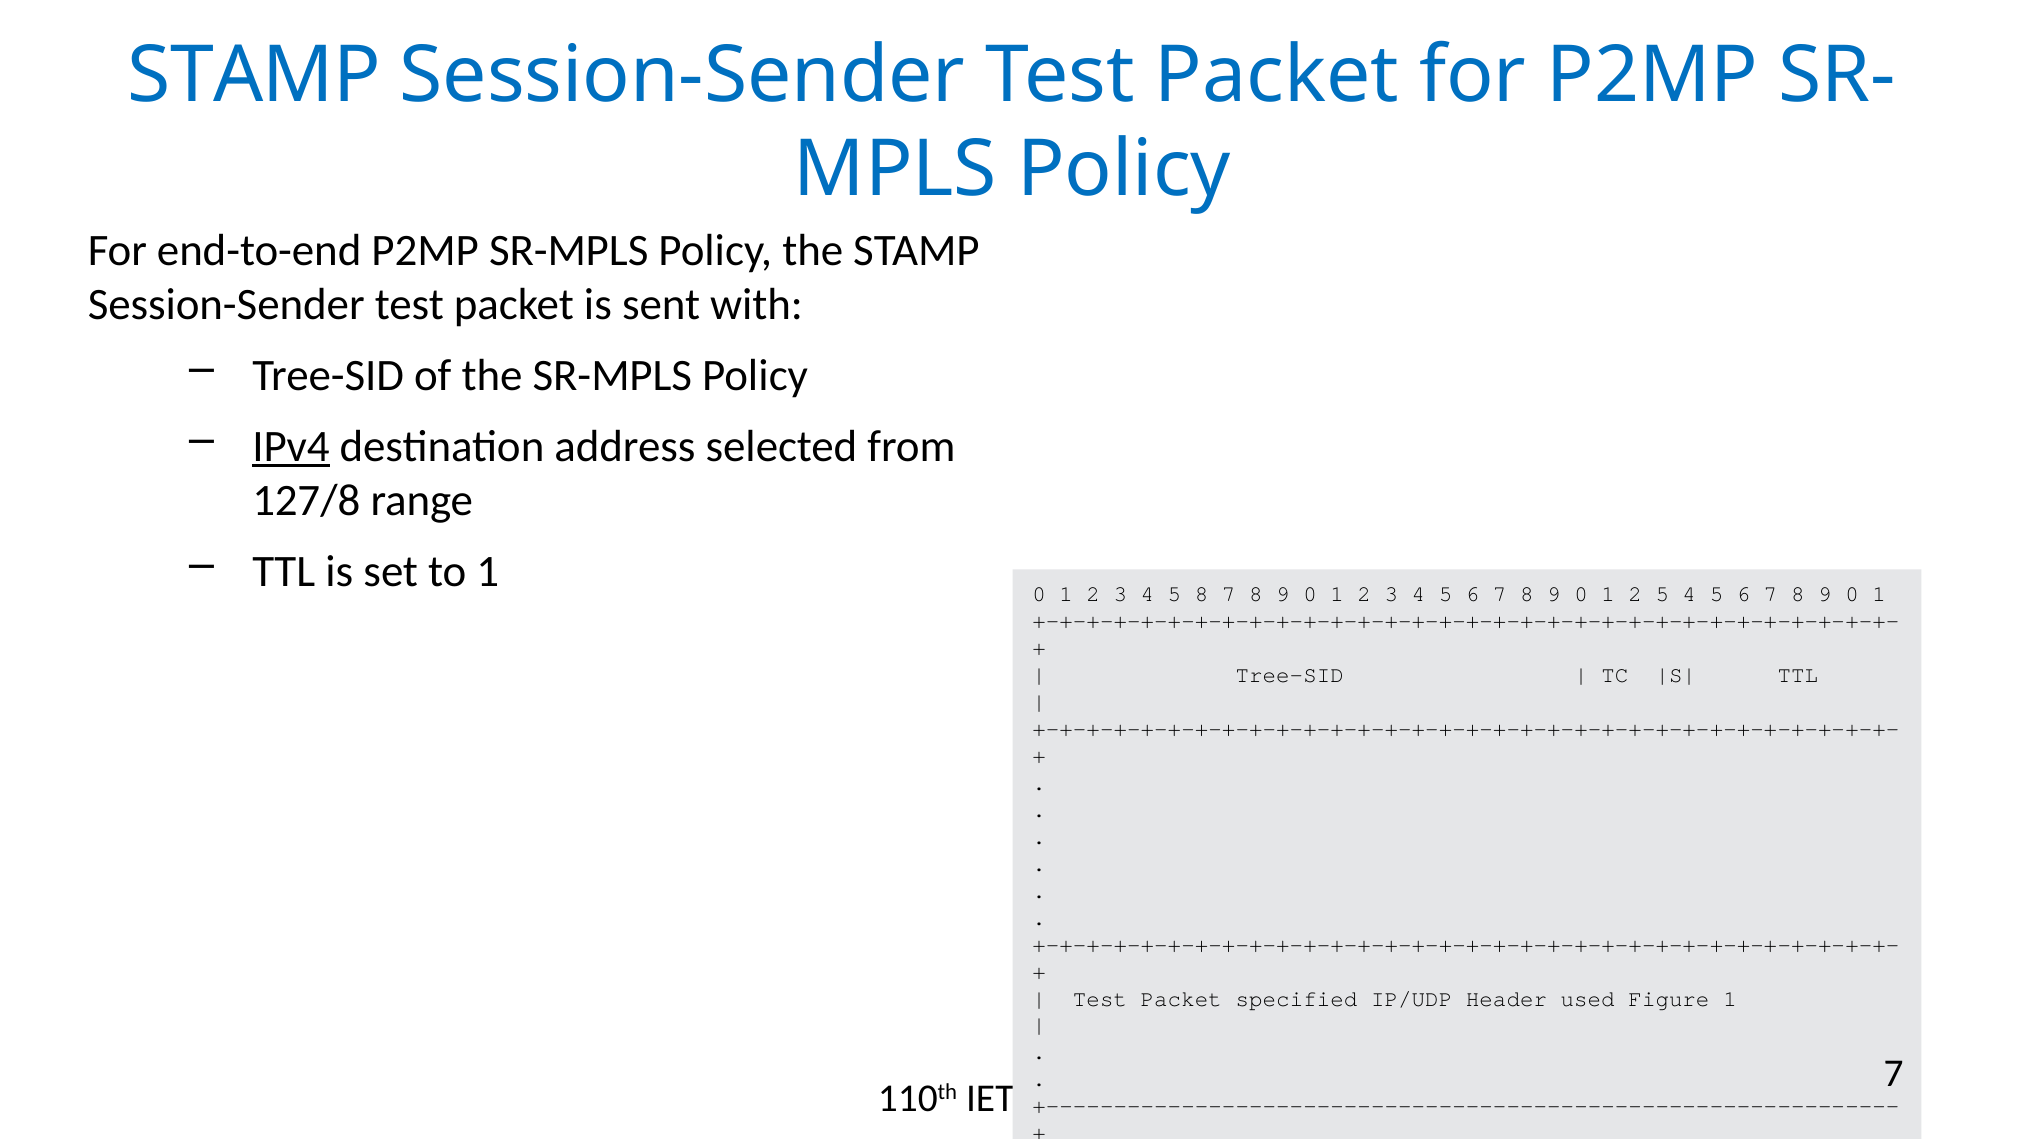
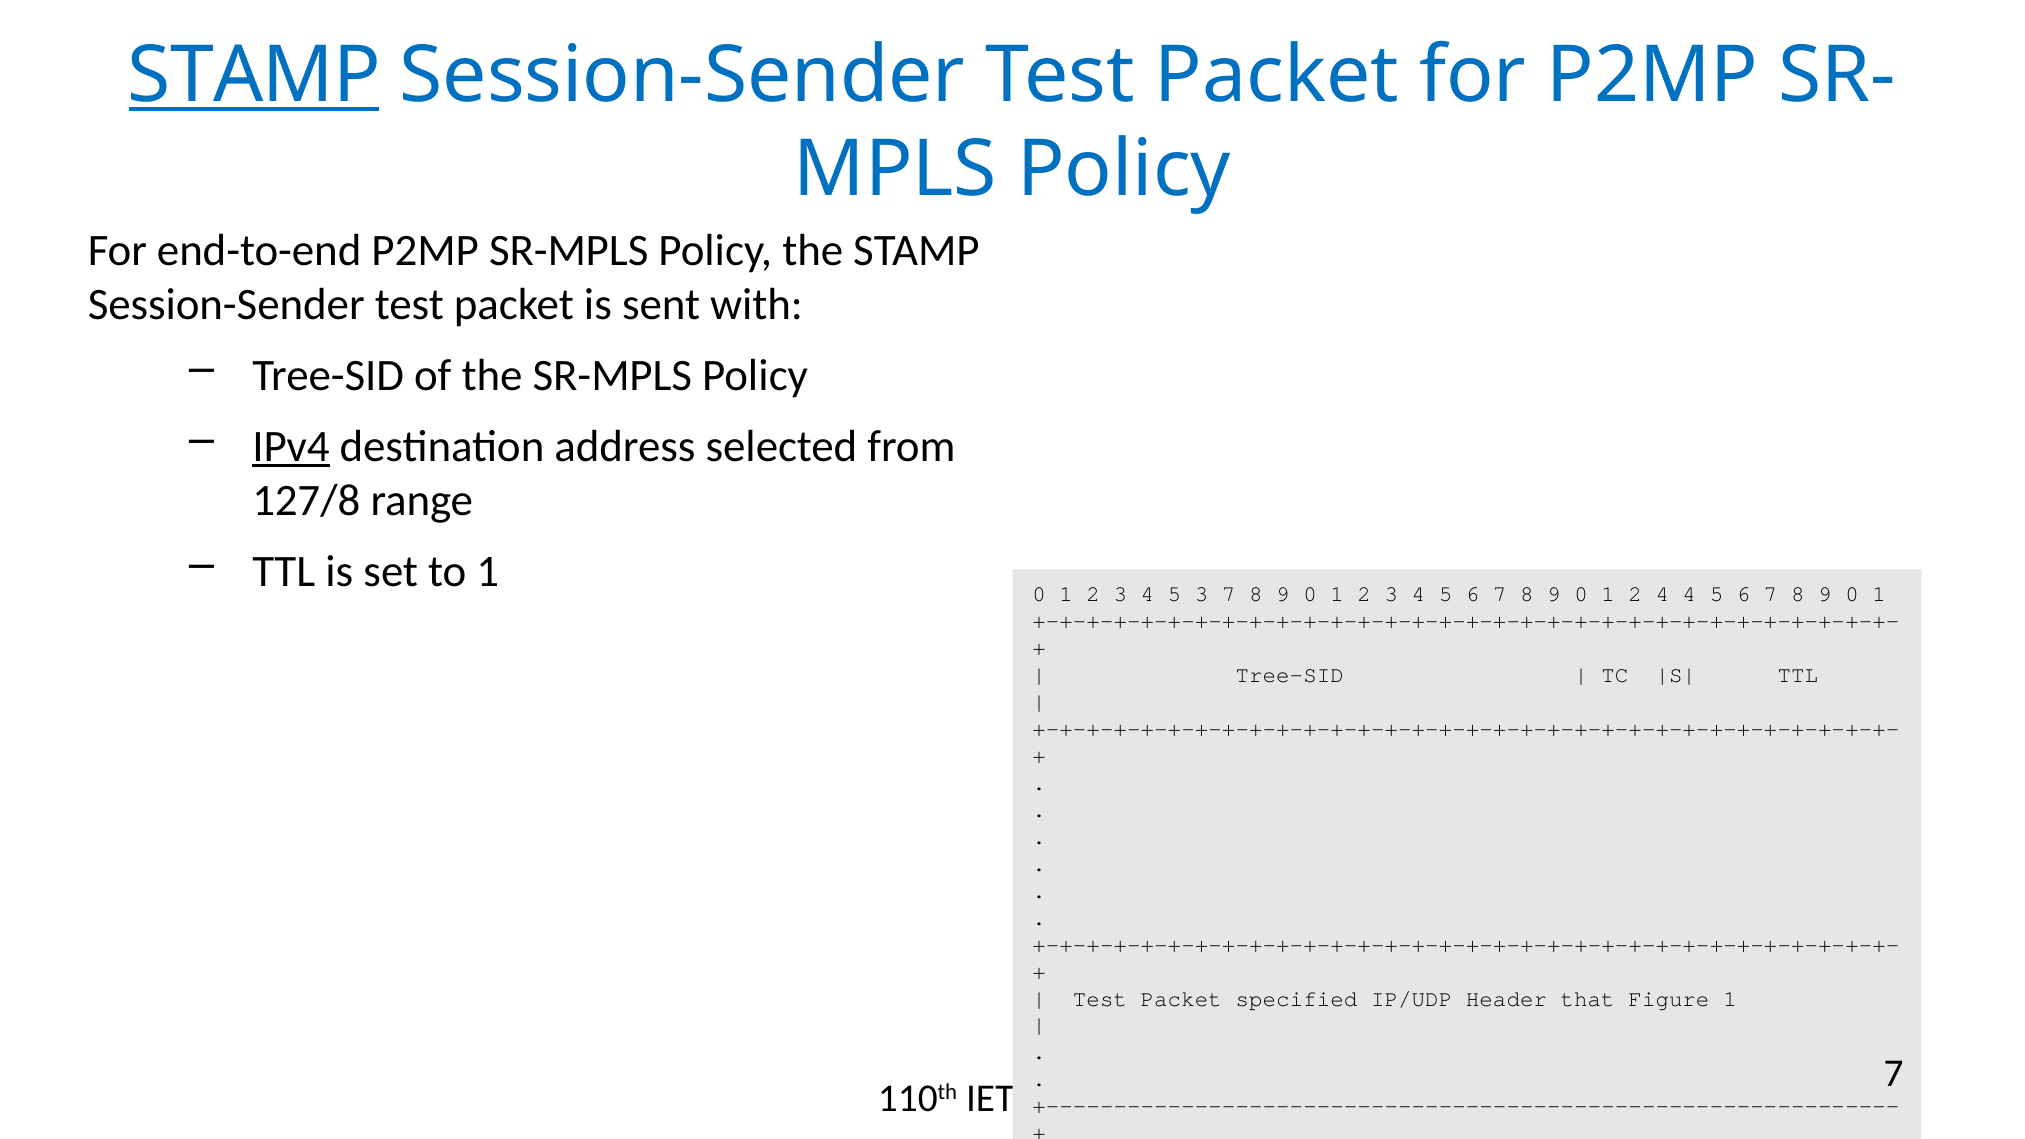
STAMP at (254, 75) underline: none -> present
5 8: 8 -> 3
2 5: 5 -> 4
used: used -> that
